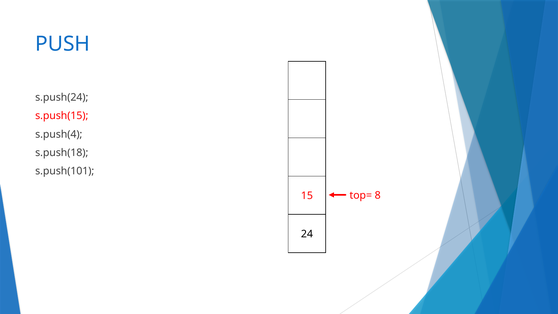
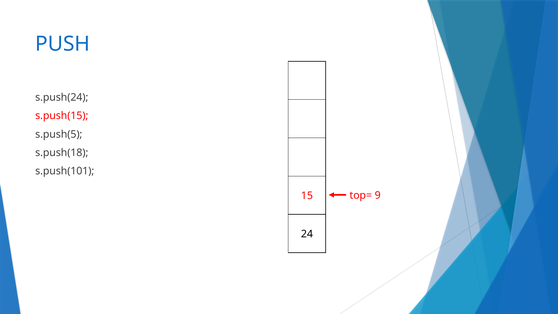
s.push(4: s.push(4 -> s.push(5
8: 8 -> 9
